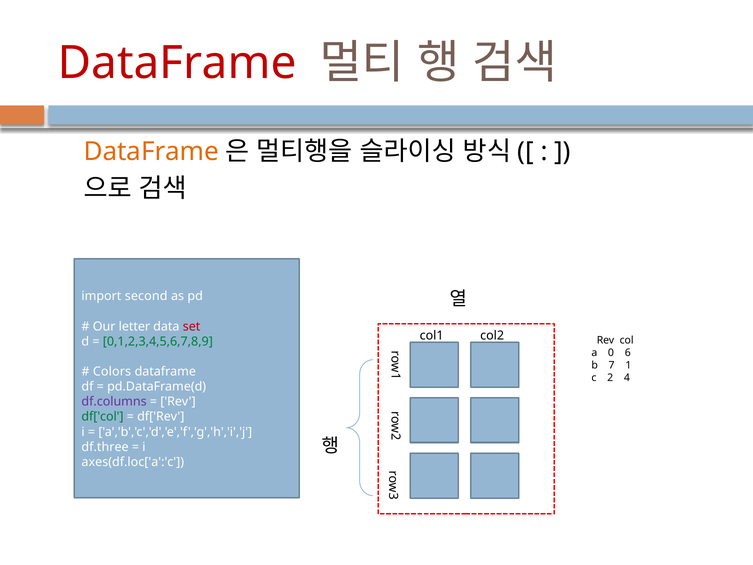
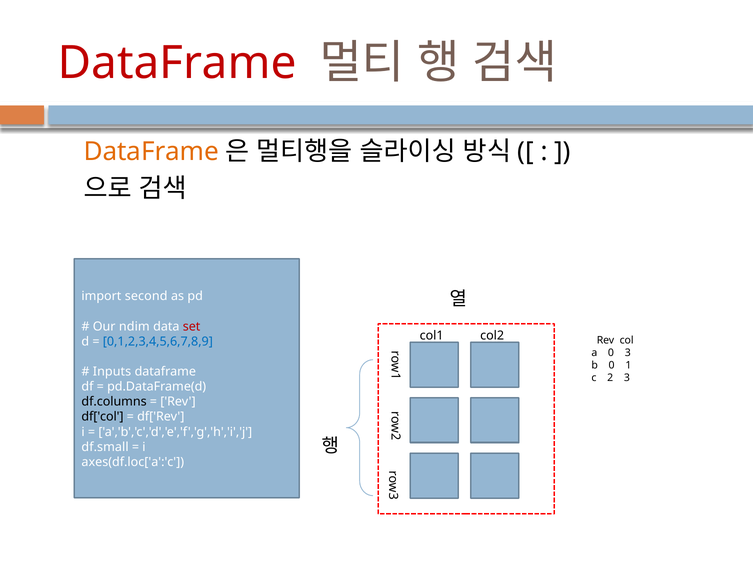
letter: letter -> ndim
0,1,2,3,4,5,6,7,8,9 colour: green -> blue
0 6: 6 -> 3
b 7: 7 -> 0
Colors: Colors -> Inputs
2 4: 4 -> 3
df.columns colour: purple -> black
df['col colour: green -> black
df.three: df.three -> df.small
